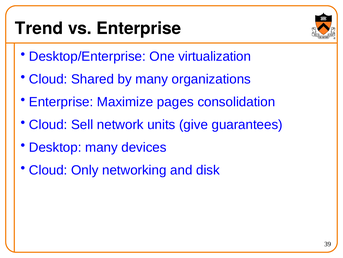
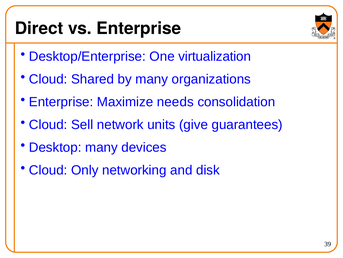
Trend: Trend -> Direct
pages: pages -> needs
